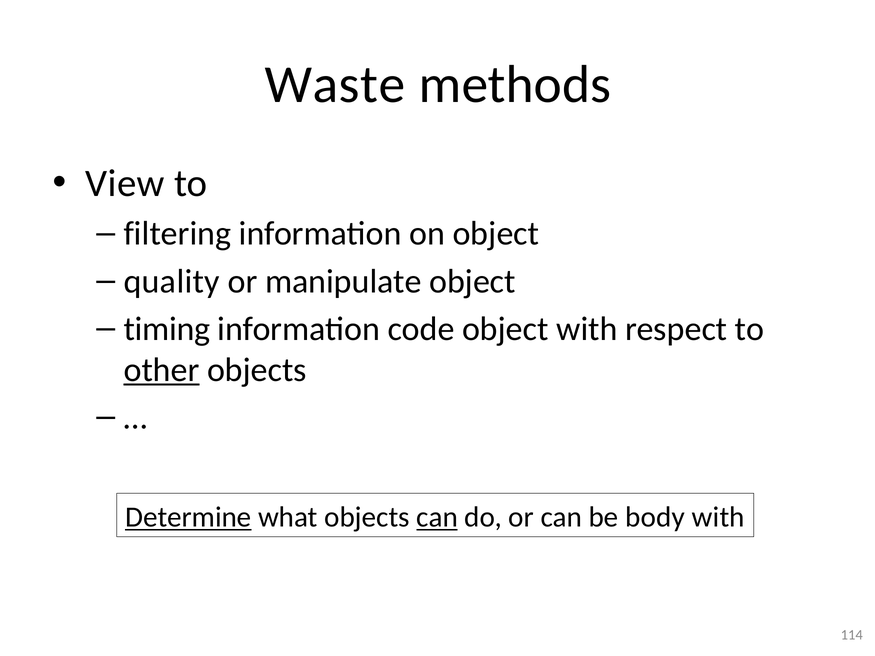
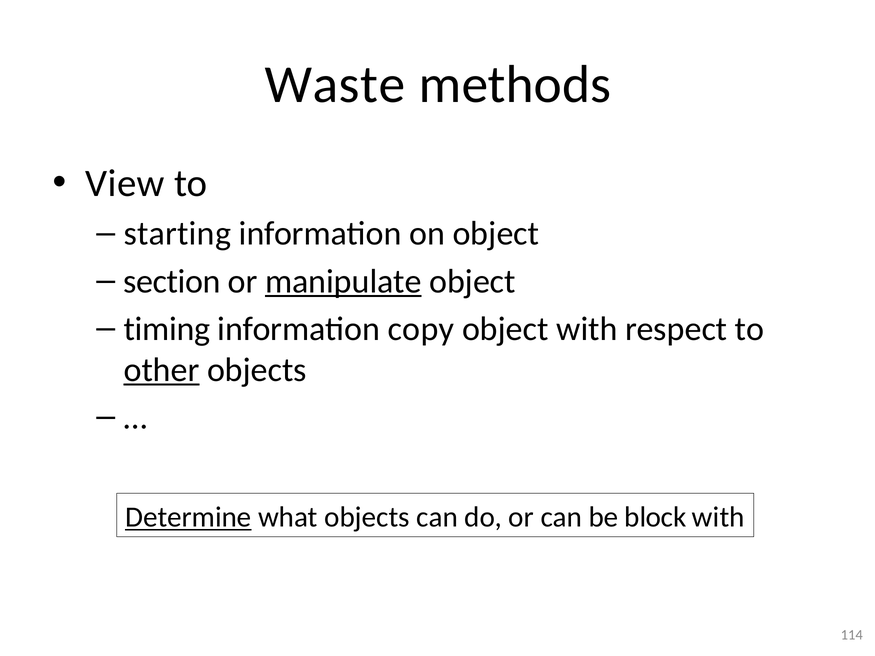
filtering: filtering -> starting
quality: quality -> section
manipulate underline: none -> present
code: code -> copy
can at (437, 517) underline: present -> none
body: body -> block
